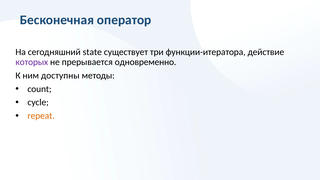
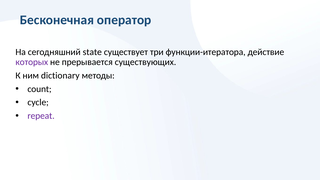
одновременно: одновременно -> существующих
доступны: доступны -> dictionary
repeat colour: orange -> purple
